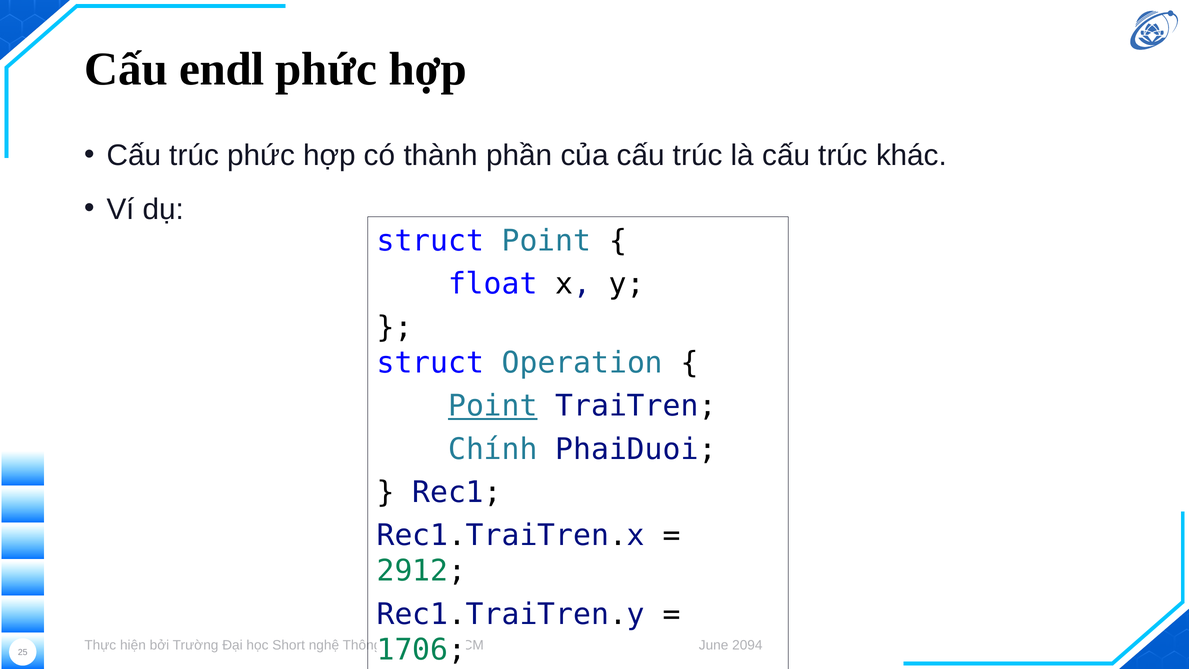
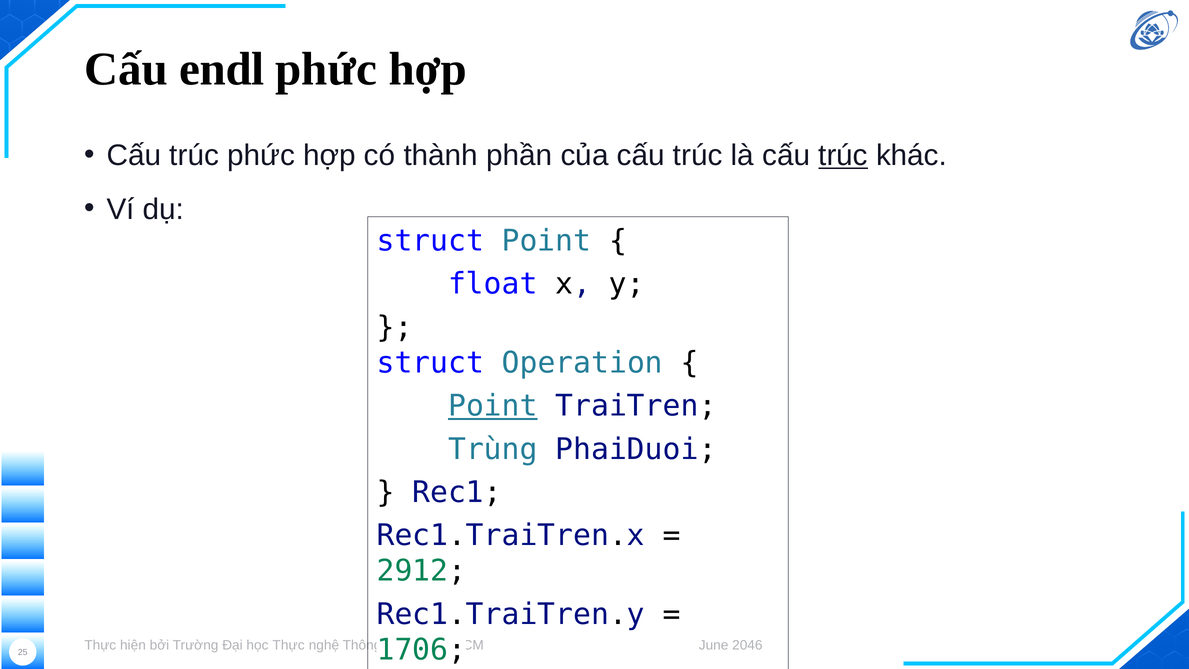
trúc at (843, 155) underline: none -> present
Chính: Chính -> Trùng
2094: 2094 -> 2046
học Short: Short -> Thực
